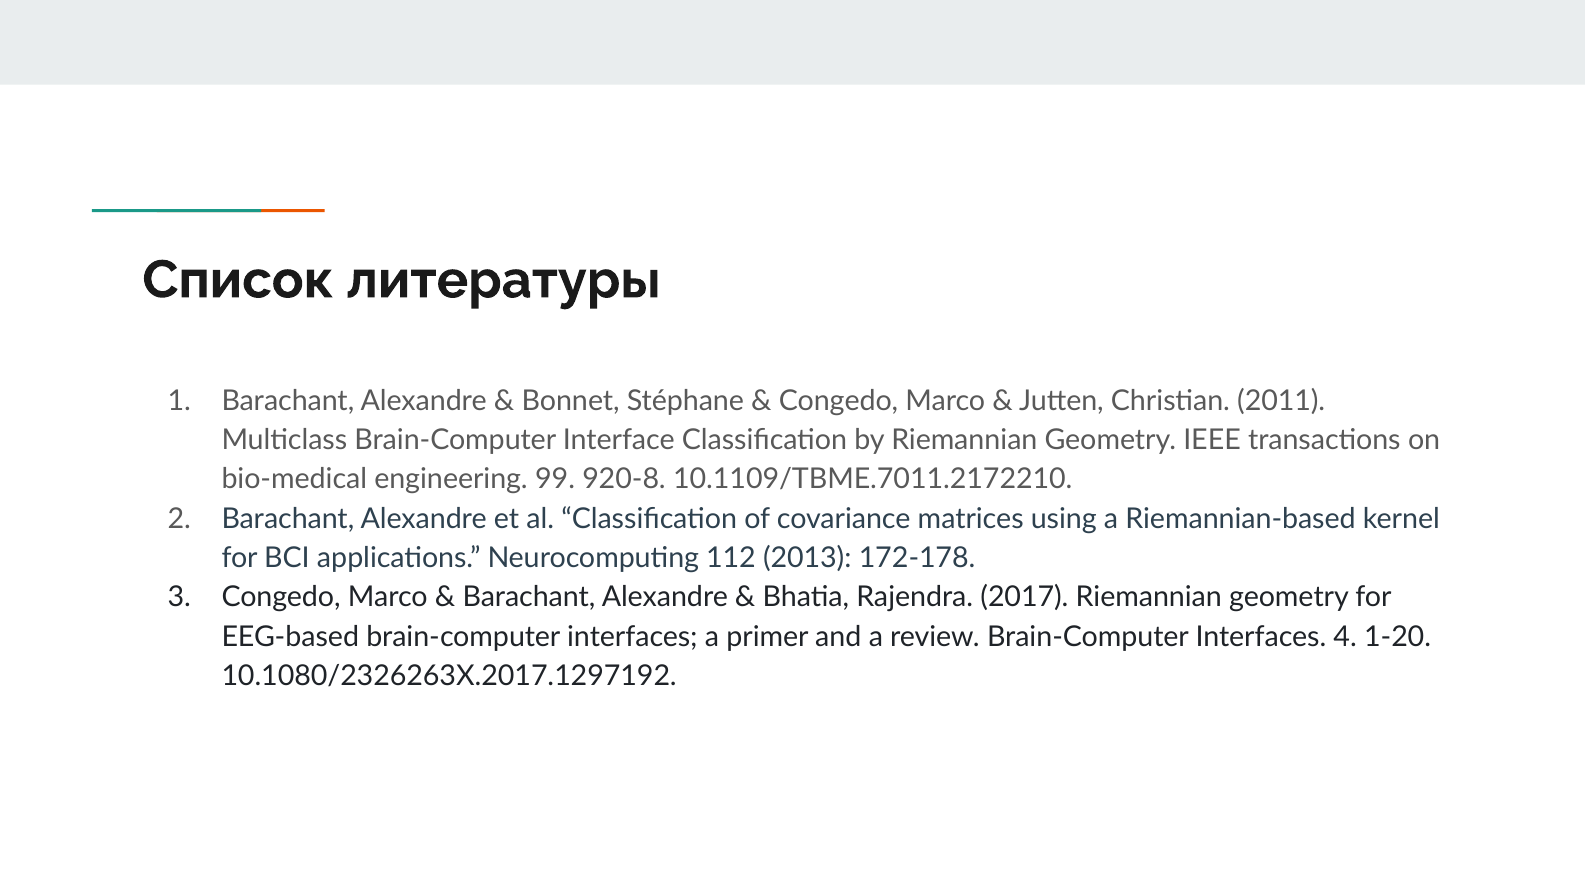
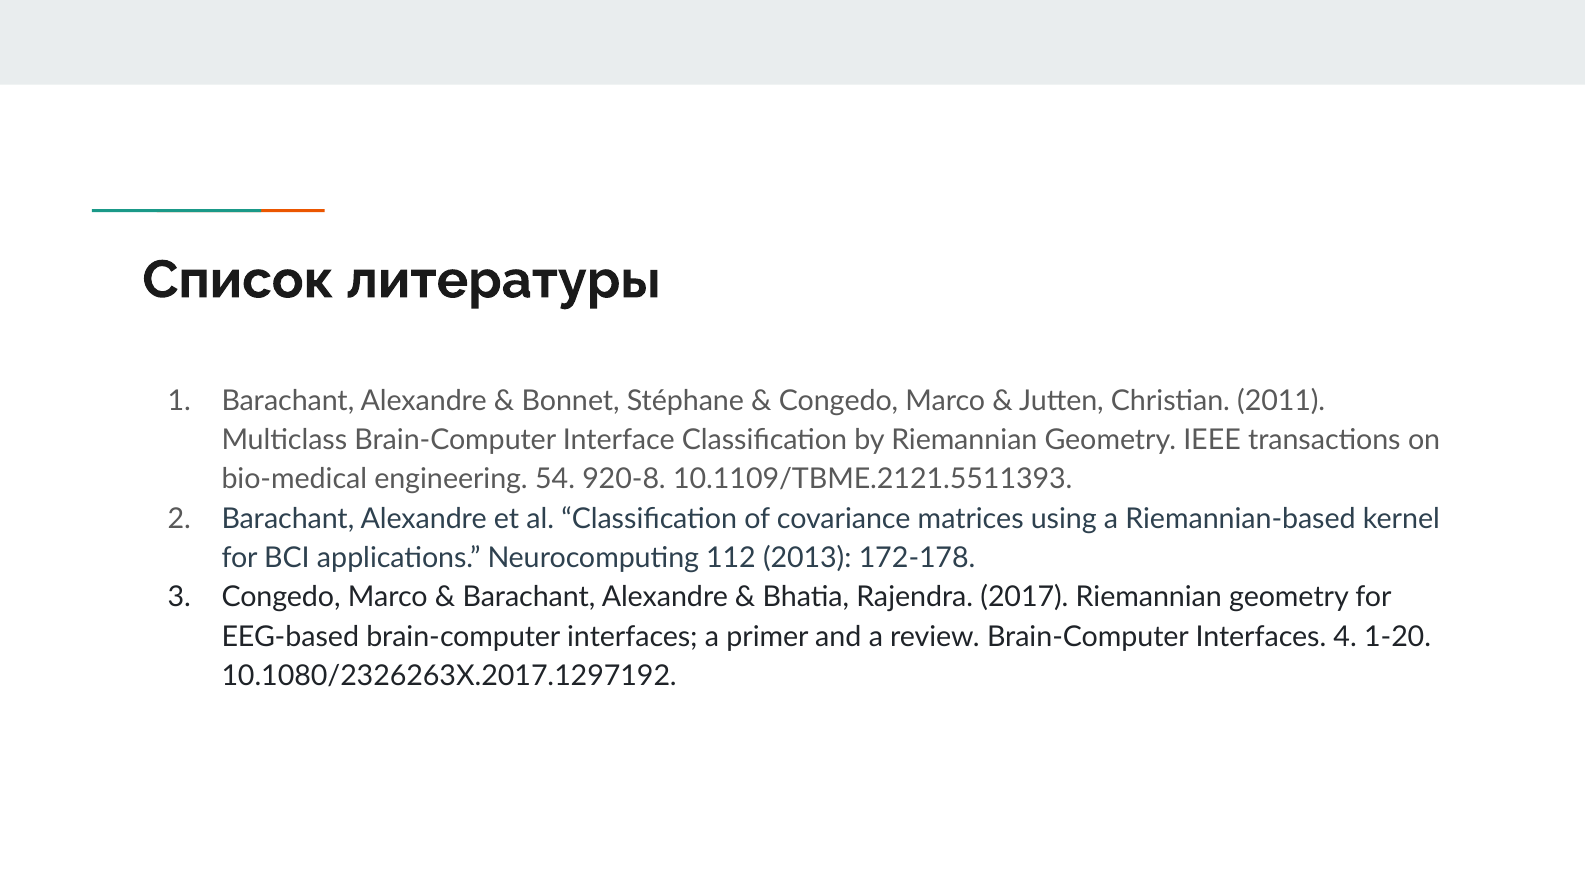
99: 99 -> 54
10.1109/TBME.7011.2172210: 10.1109/TBME.7011.2172210 -> 10.1109/TBME.2121.5511393
